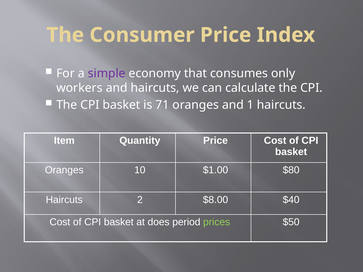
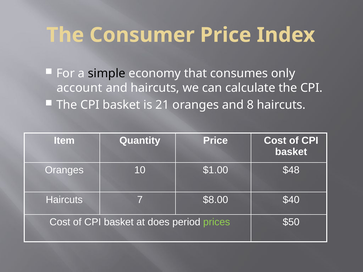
simple colour: purple -> black
workers: workers -> account
71: 71 -> 21
1: 1 -> 8
$80: $80 -> $48
2: 2 -> 7
